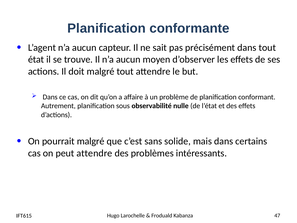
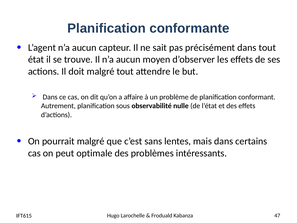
solide: solide -> lentes
peut attendre: attendre -> optimale
